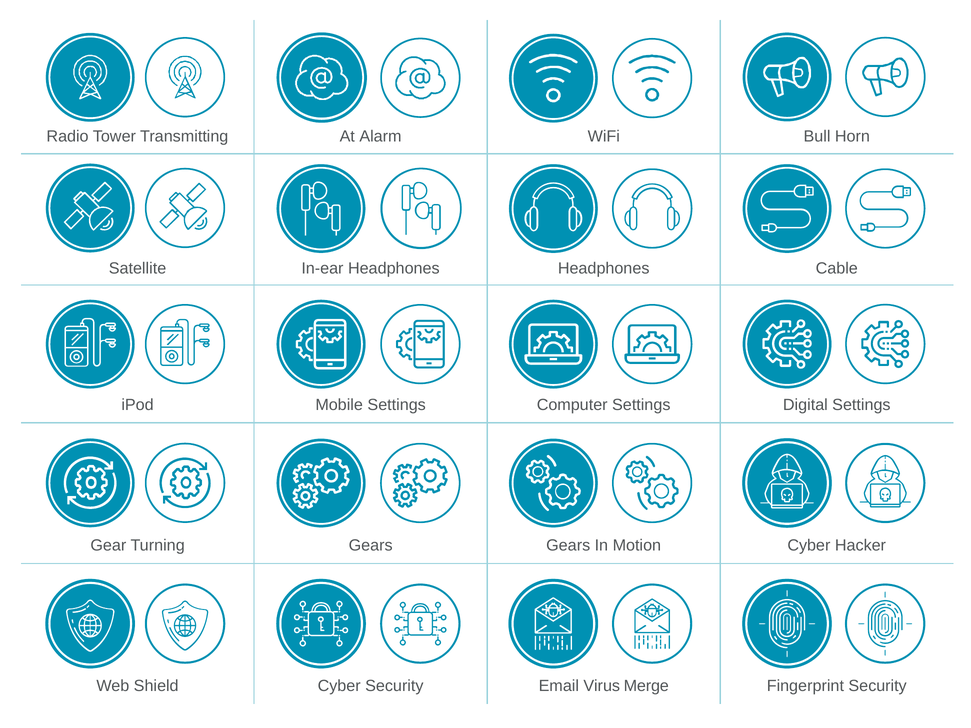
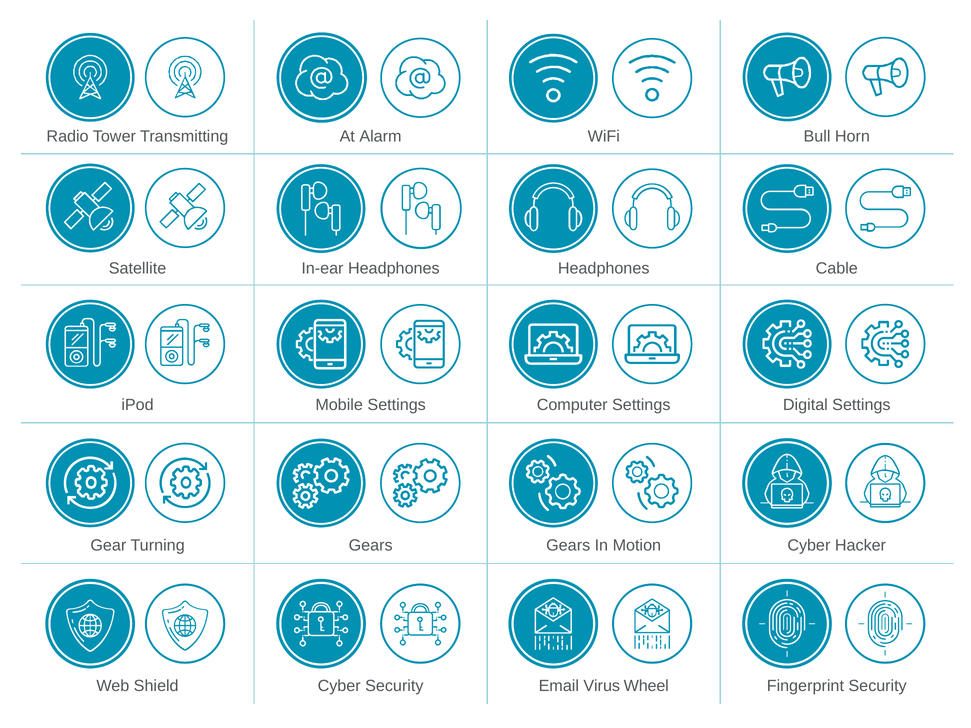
Merge: Merge -> Wheel
